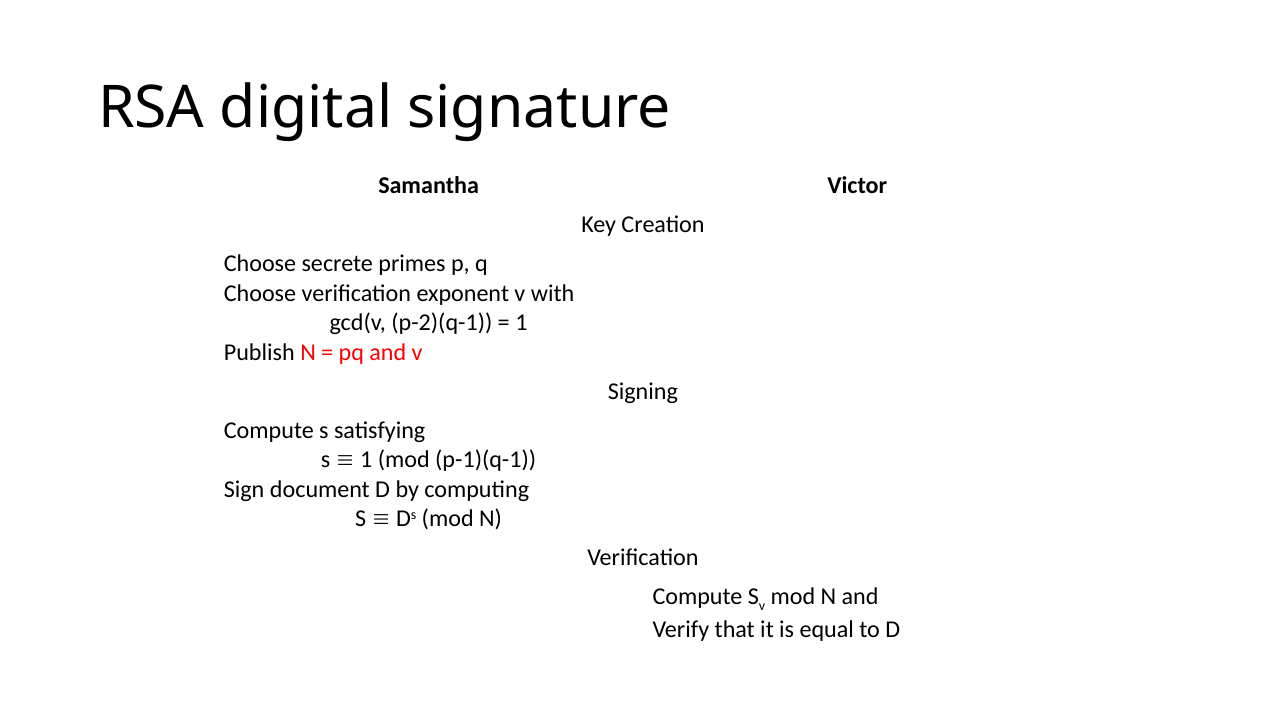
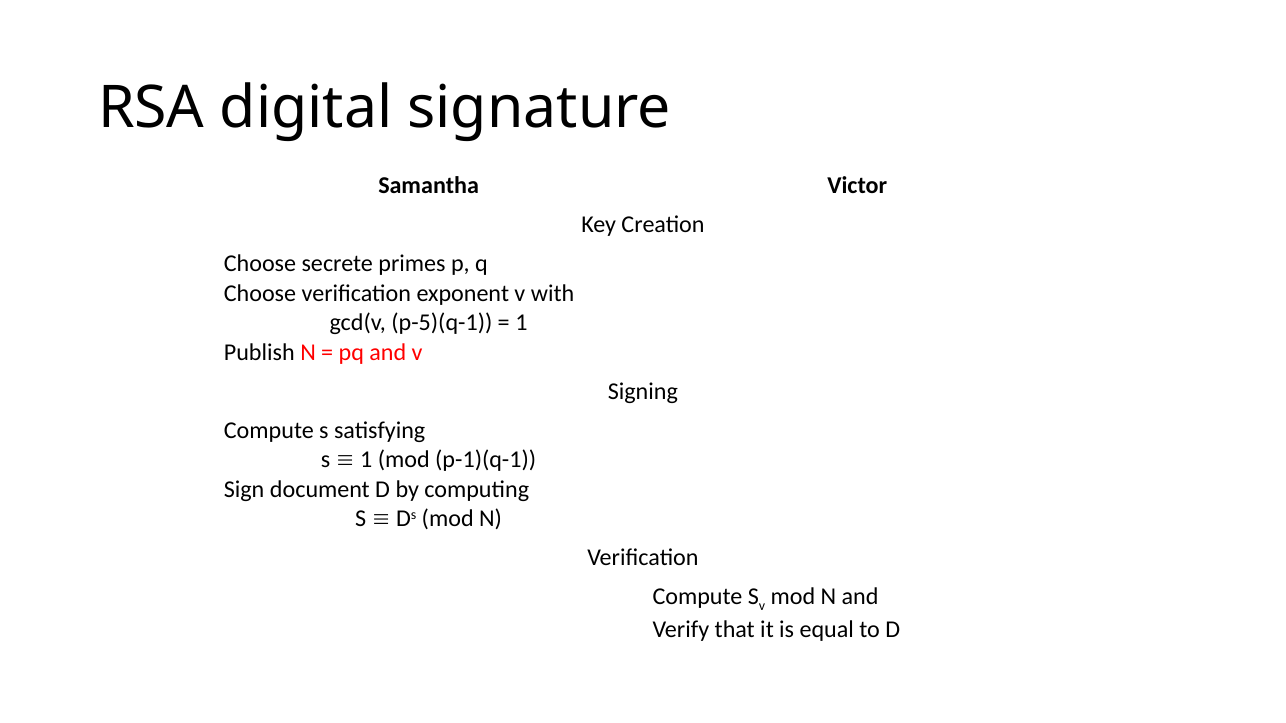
p-2)(q-1: p-2)(q-1 -> p-5)(q-1
